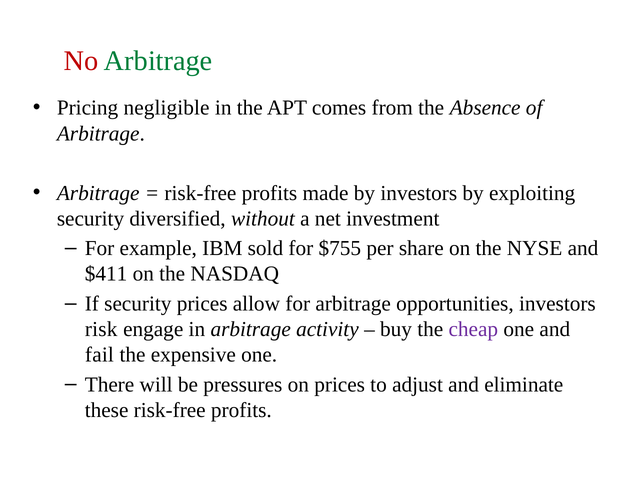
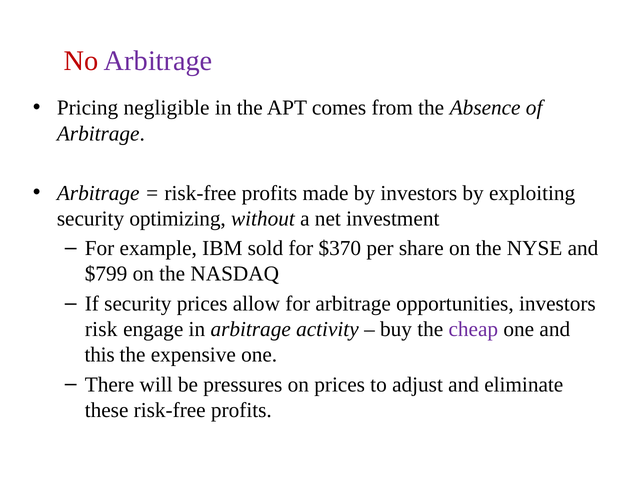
Arbitrage at (158, 61) colour: green -> purple
diversified: diversified -> optimizing
$755: $755 -> $370
$411: $411 -> $799
fail: fail -> this
